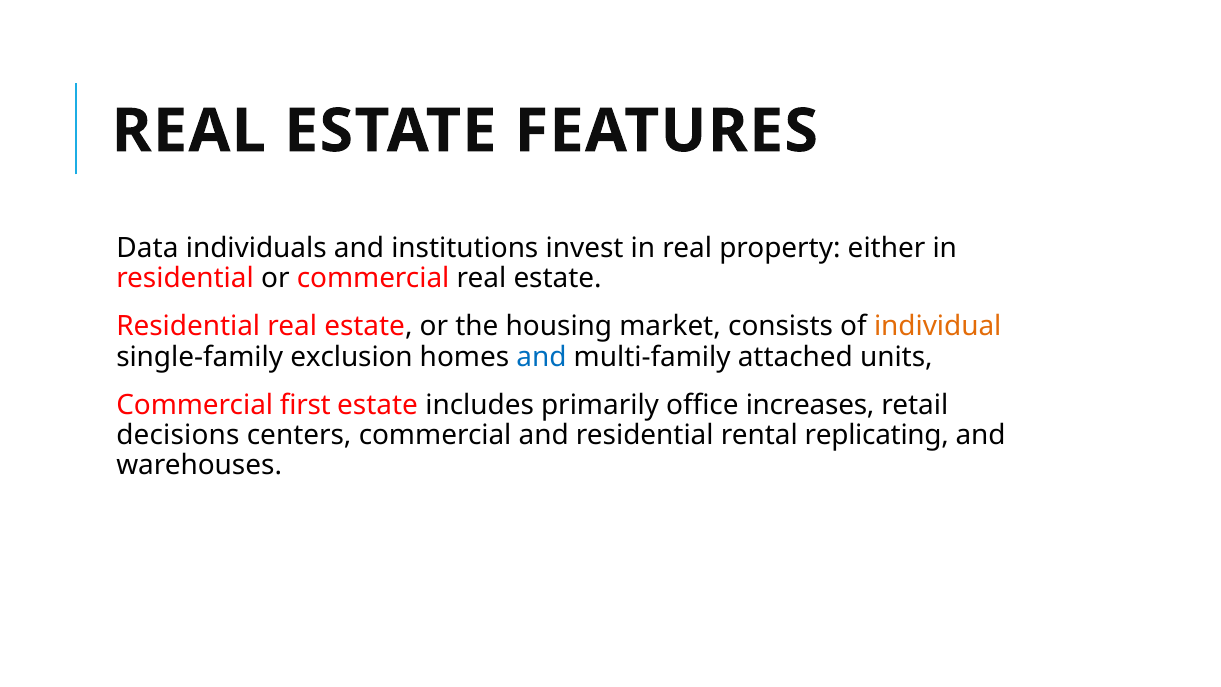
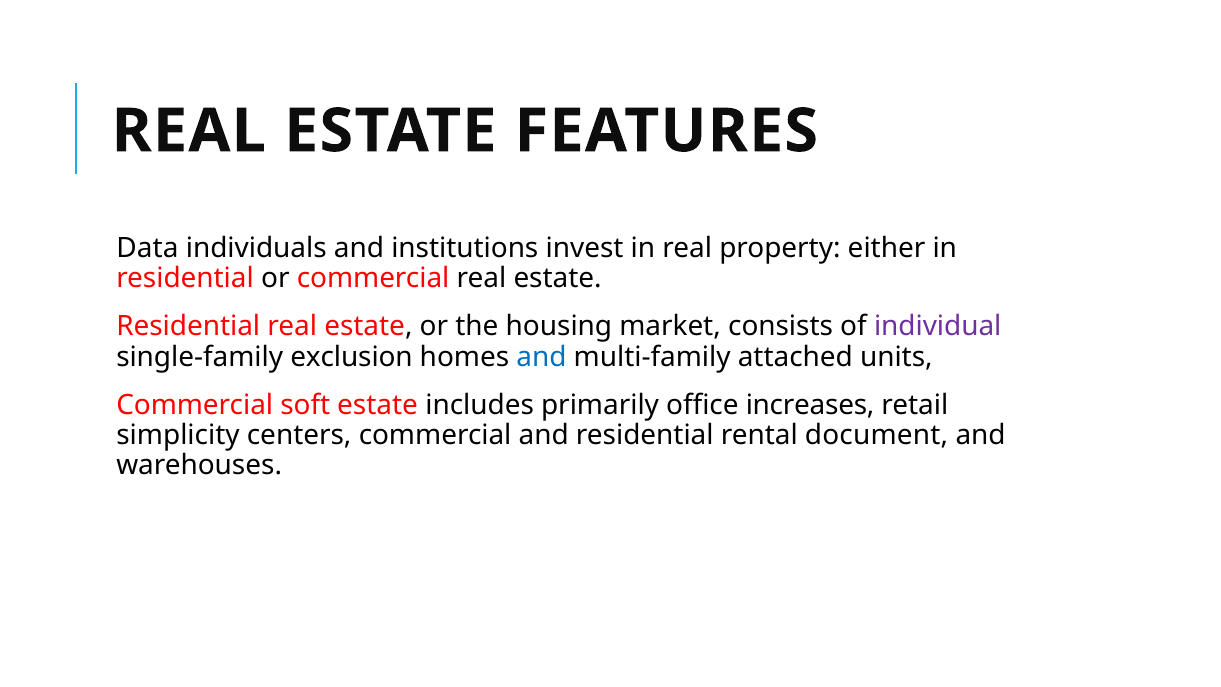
individual colour: orange -> purple
first: first -> soft
decisions: decisions -> simplicity
replicating: replicating -> document
